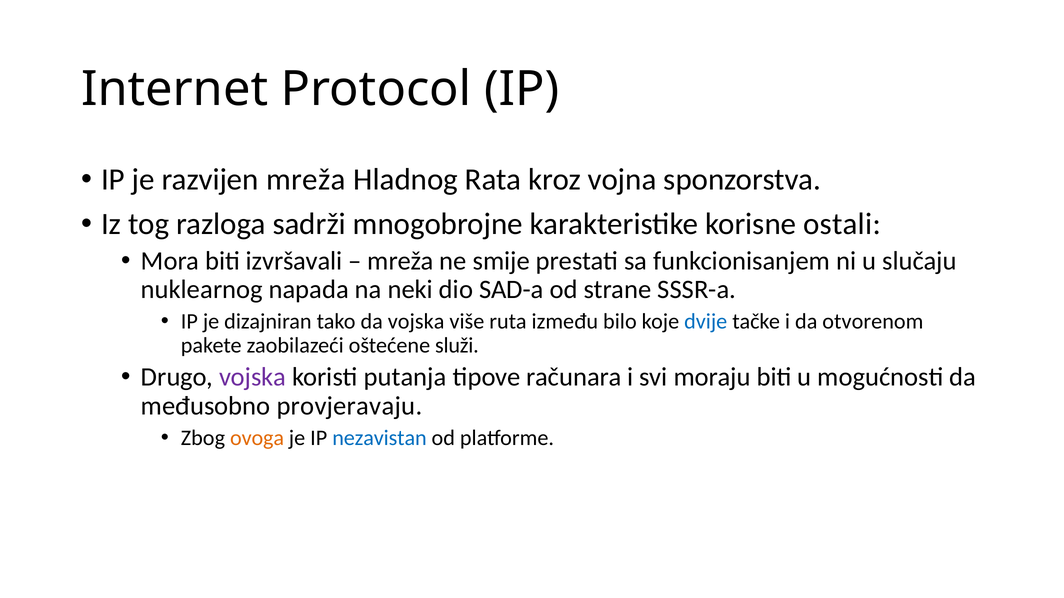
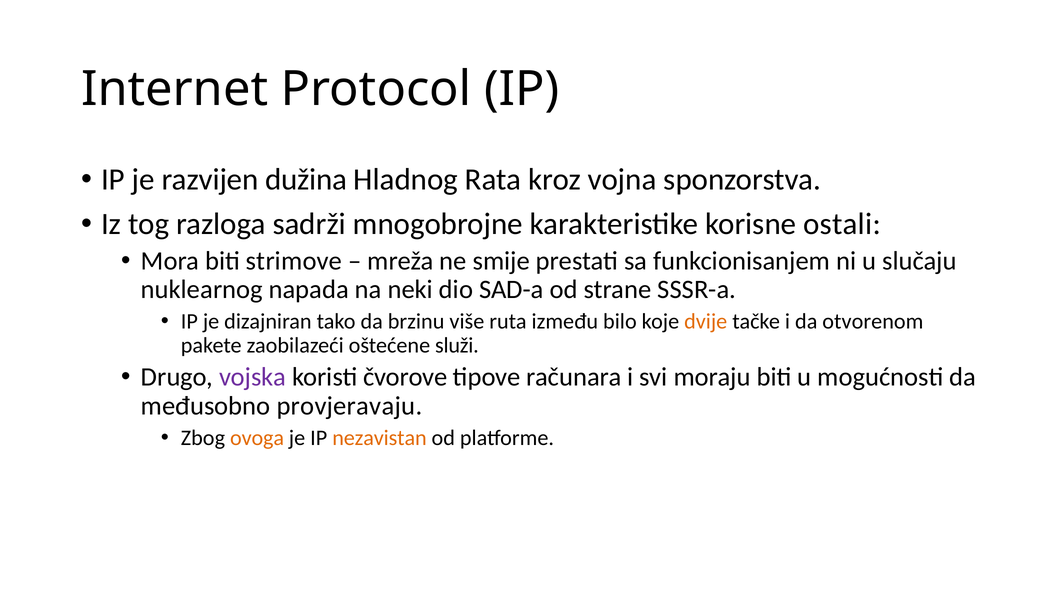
razvijen mreža: mreža -> dužina
izvršavali: izvršavali -> strimove
da vojska: vojska -> brzinu
dvije colour: blue -> orange
putanja: putanja -> čvorove
nezavistan colour: blue -> orange
